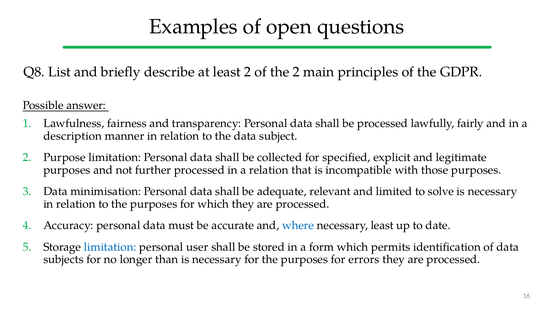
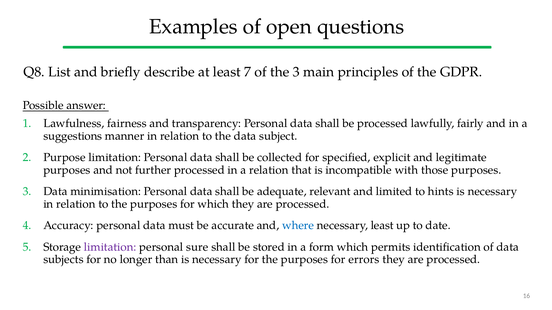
least 2: 2 -> 7
the 2: 2 -> 3
description: description -> suggestions
solve: solve -> hints
limitation at (110, 247) colour: blue -> purple
user: user -> sure
